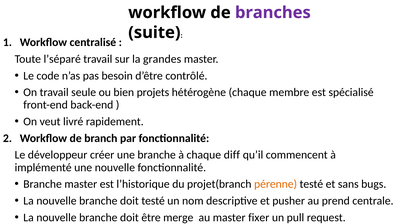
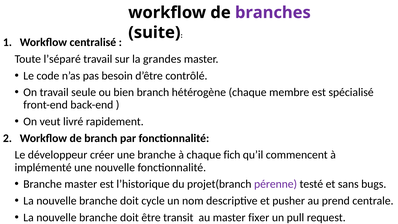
bien projets: projets -> branch
diff: diff -> fich
pérenne colour: orange -> purple
doit testé: testé -> cycle
merge: merge -> transit
